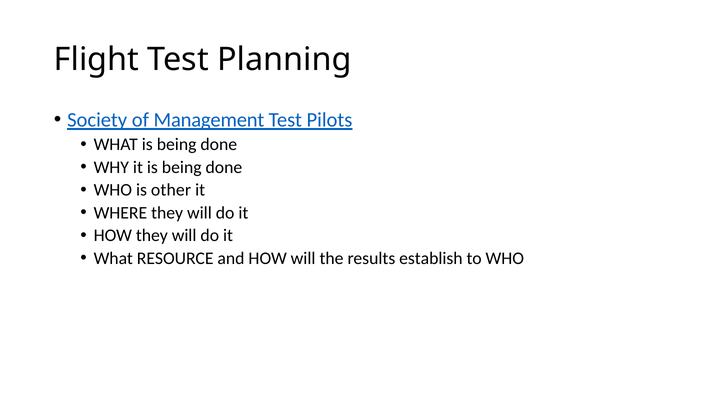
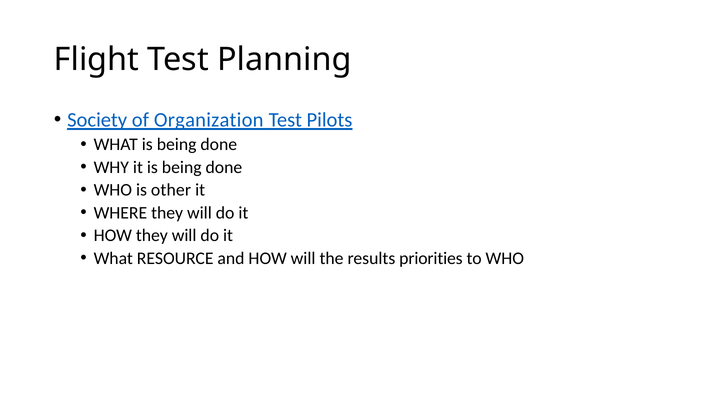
Management: Management -> Organization
establish: establish -> priorities
